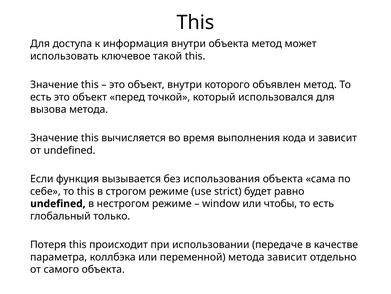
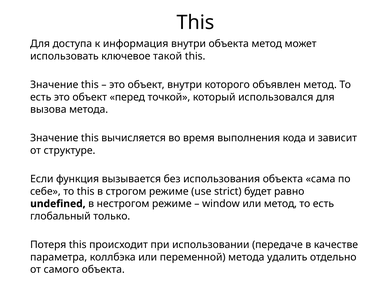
от undefined: undefined -> структуре
или чтобы: чтобы -> метод
метода зависит: зависит -> удалить
